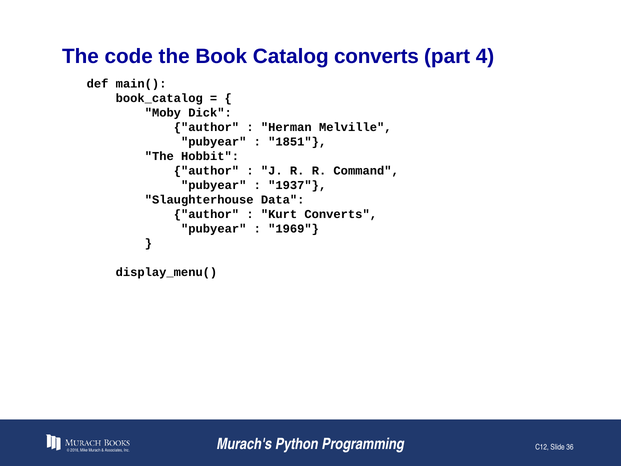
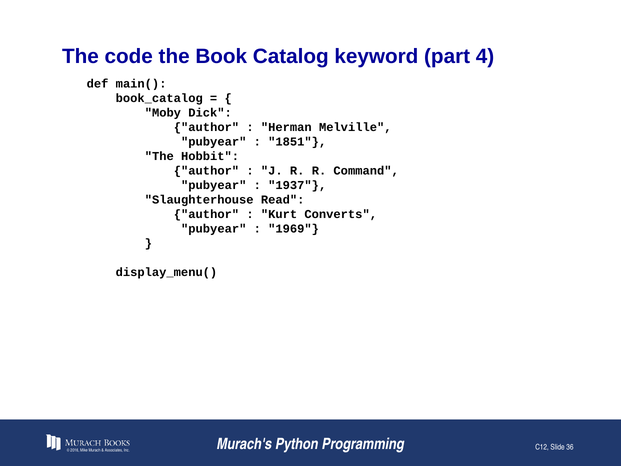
Catalog converts: converts -> keyword
Data: Data -> Read
